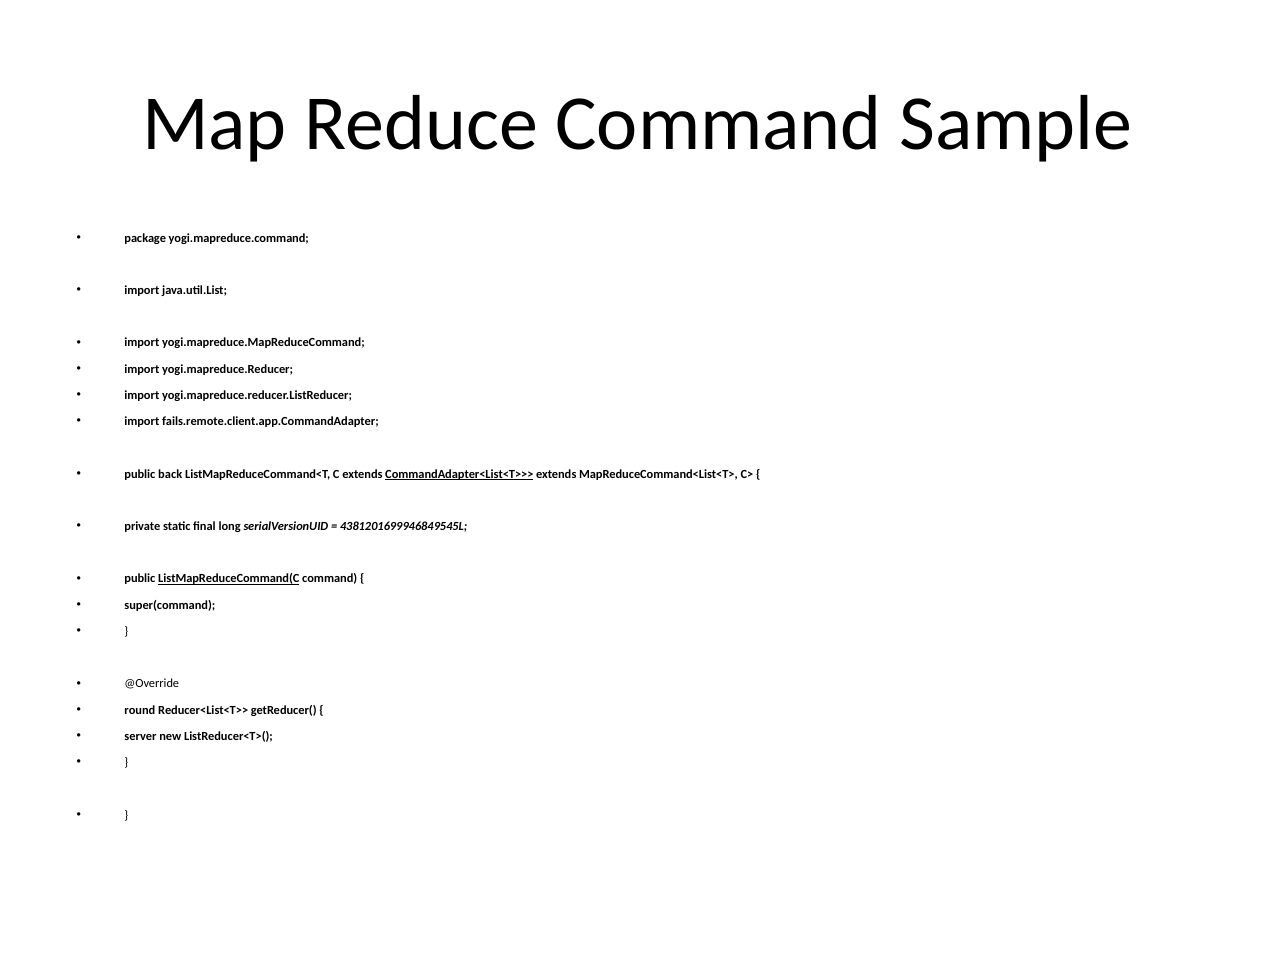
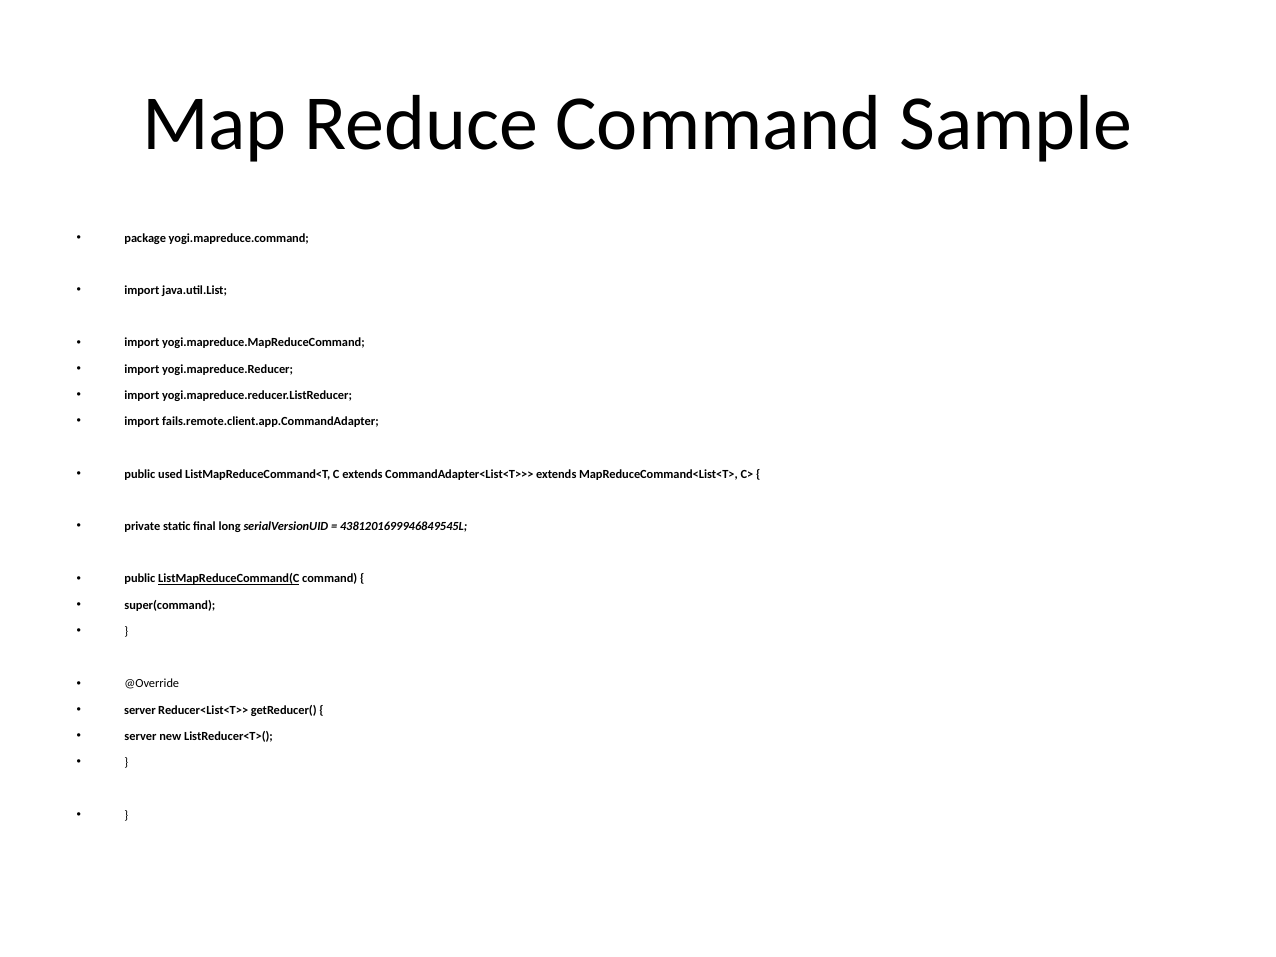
back: back -> used
CommandAdapter<List<T>>> underline: present -> none
round at (140, 710): round -> server
